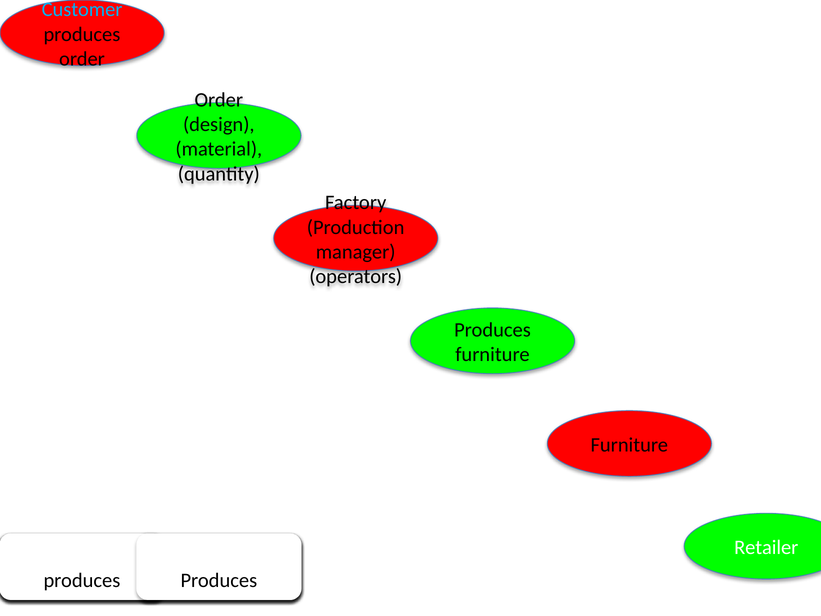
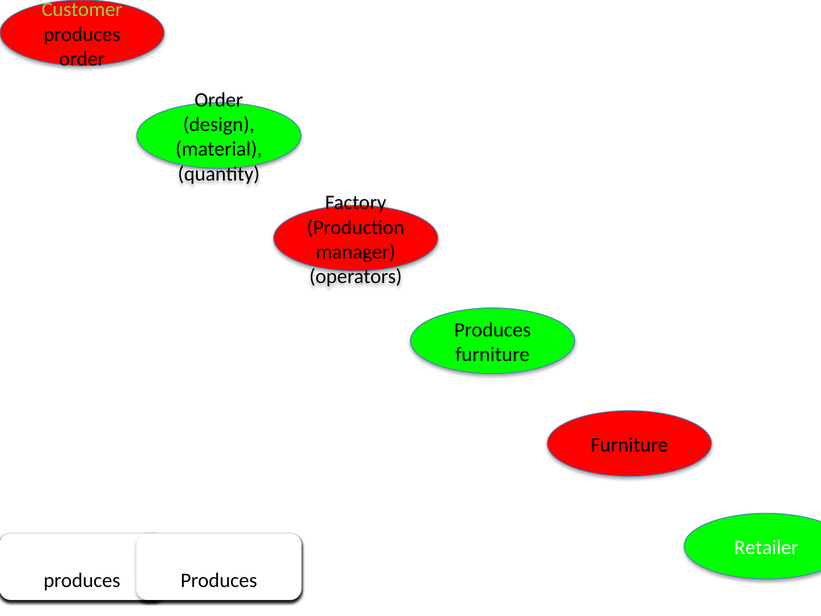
Customer colour: light blue -> light green
